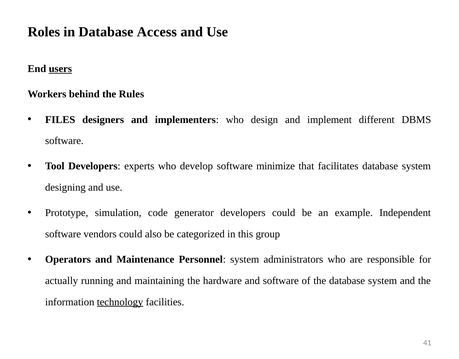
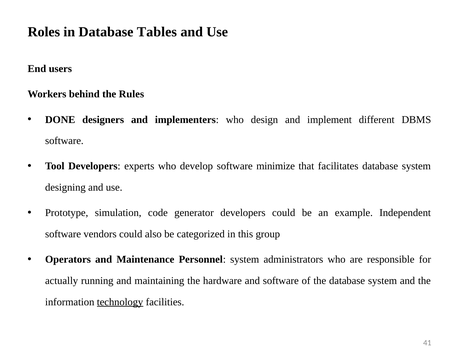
Access: Access -> Tables
users underline: present -> none
FILES: FILES -> DONE
